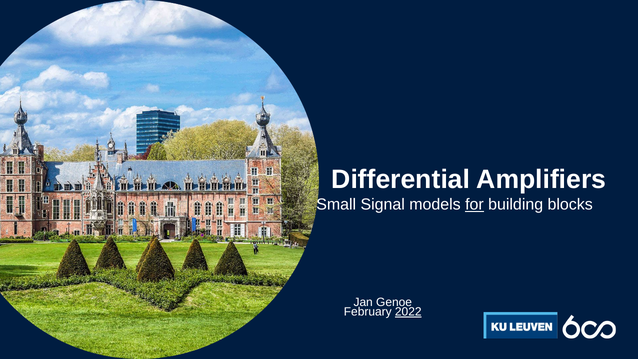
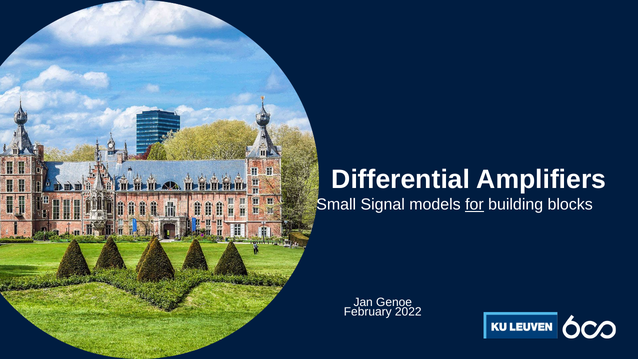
2022 underline: present -> none
